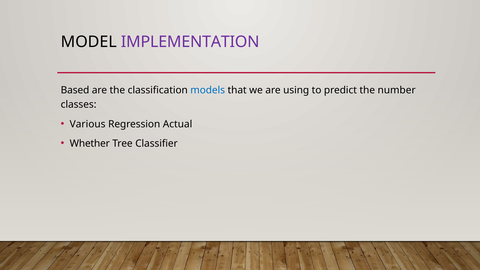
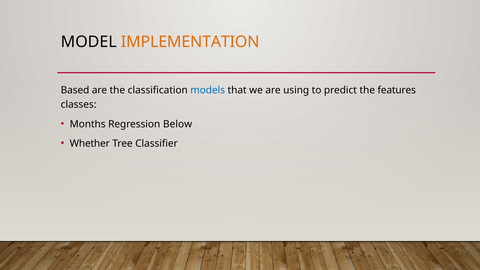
IMPLEMENTATION colour: purple -> orange
number: number -> features
Various: Various -> Months
Actual: Actual -> Below
